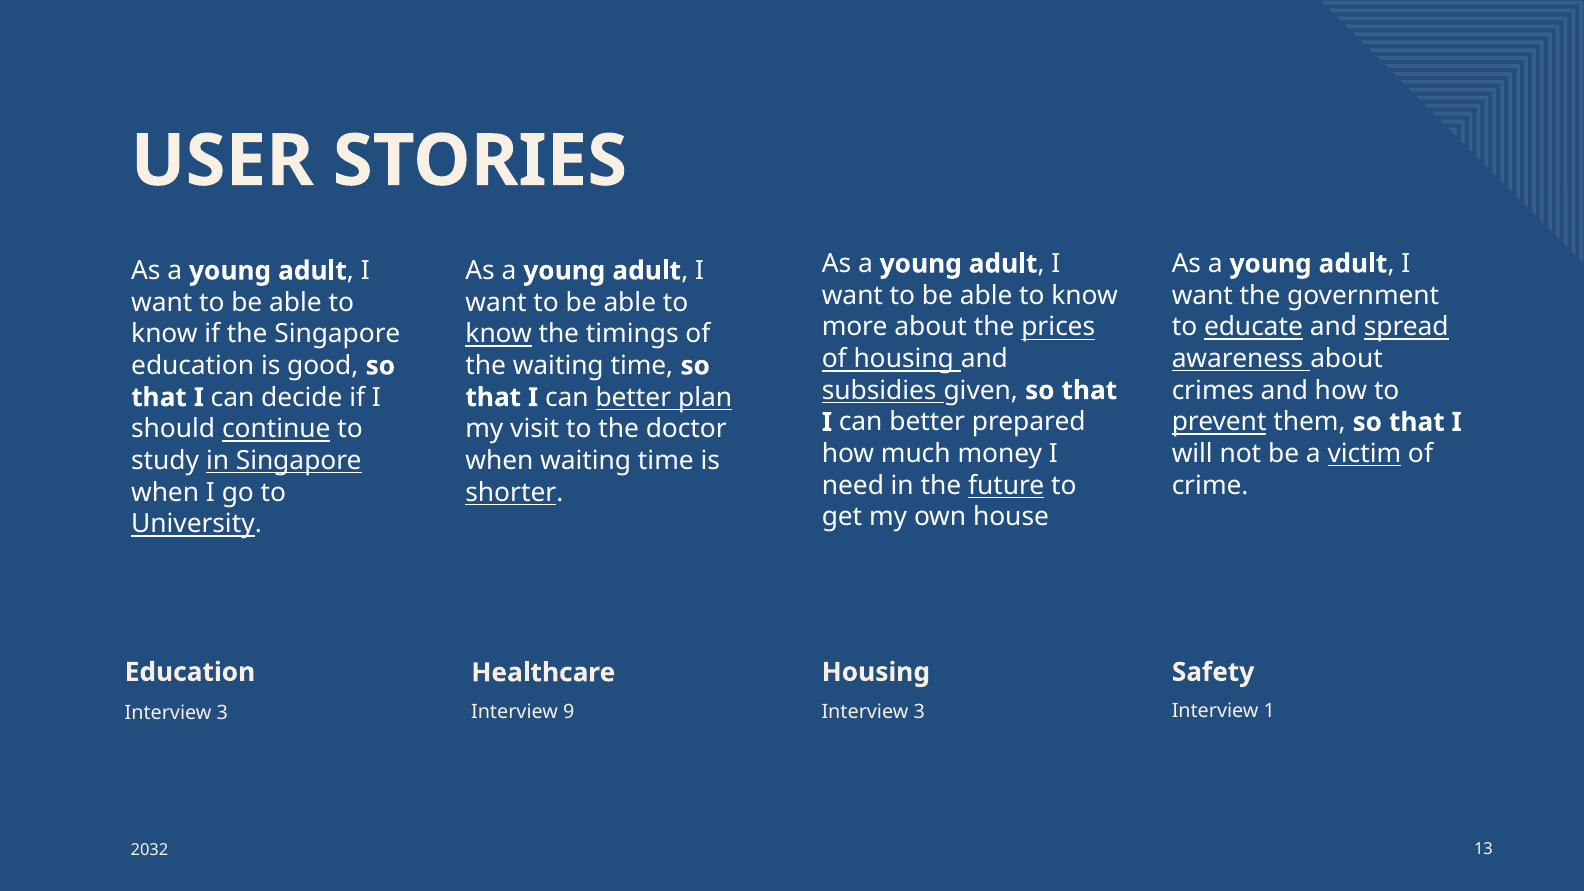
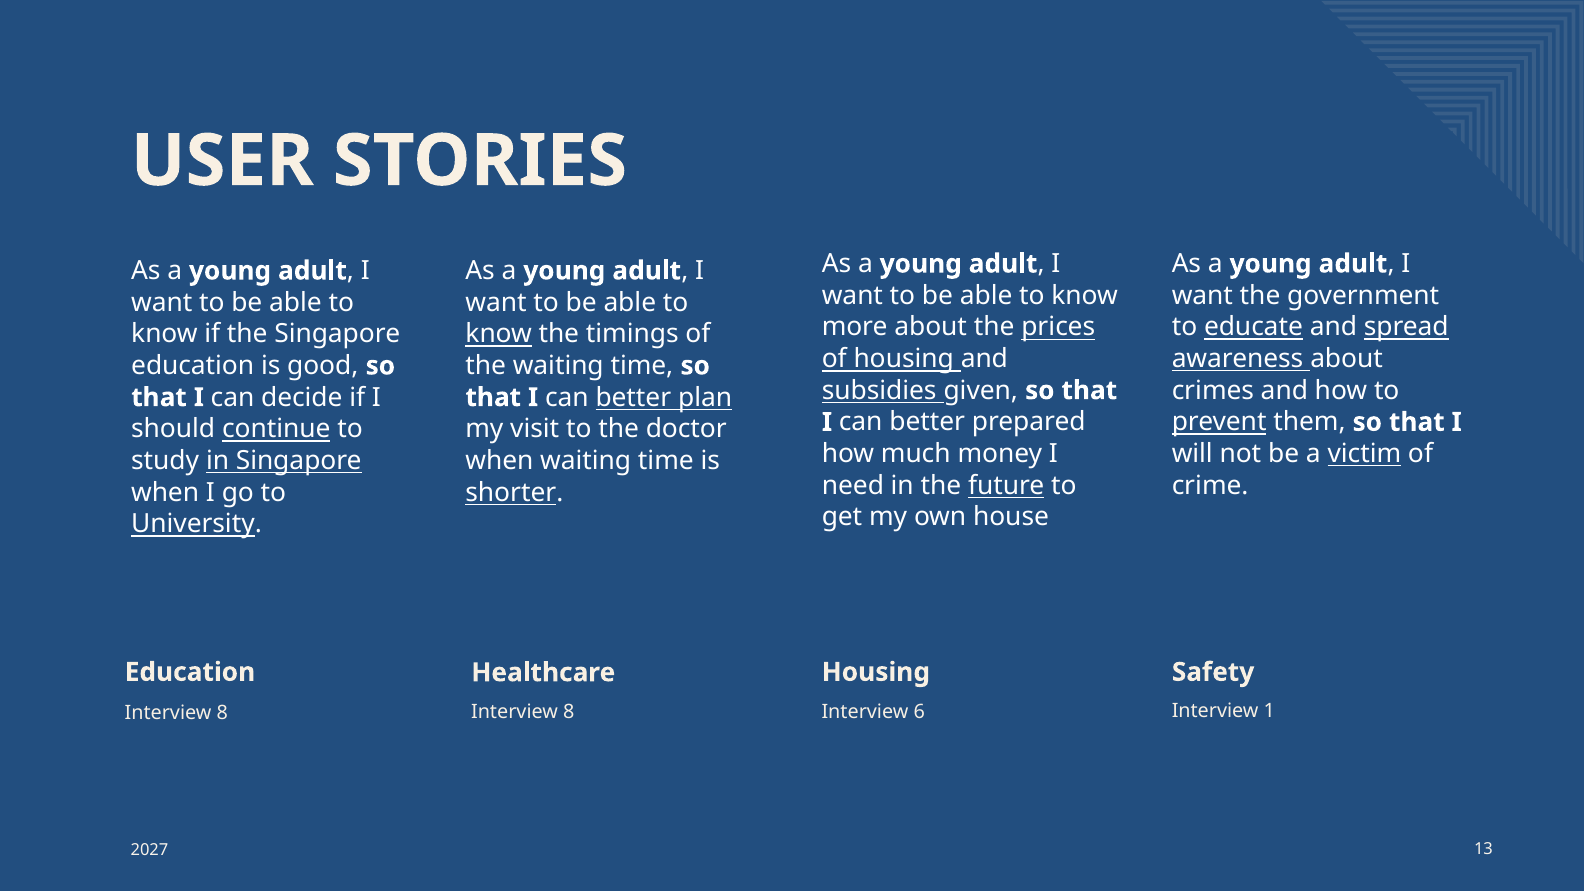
9 at (569, 712): 9 -> 8
3 at (919, 712): 3 -> 6
3 at (222, 713): 3 -> 8
2032: 2032 -> 2027
